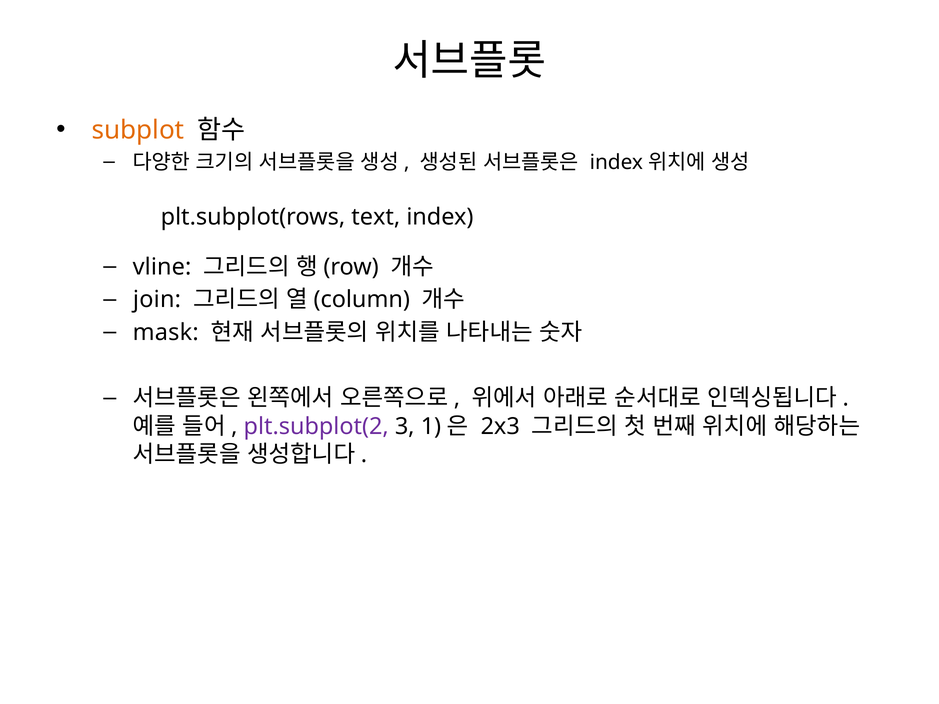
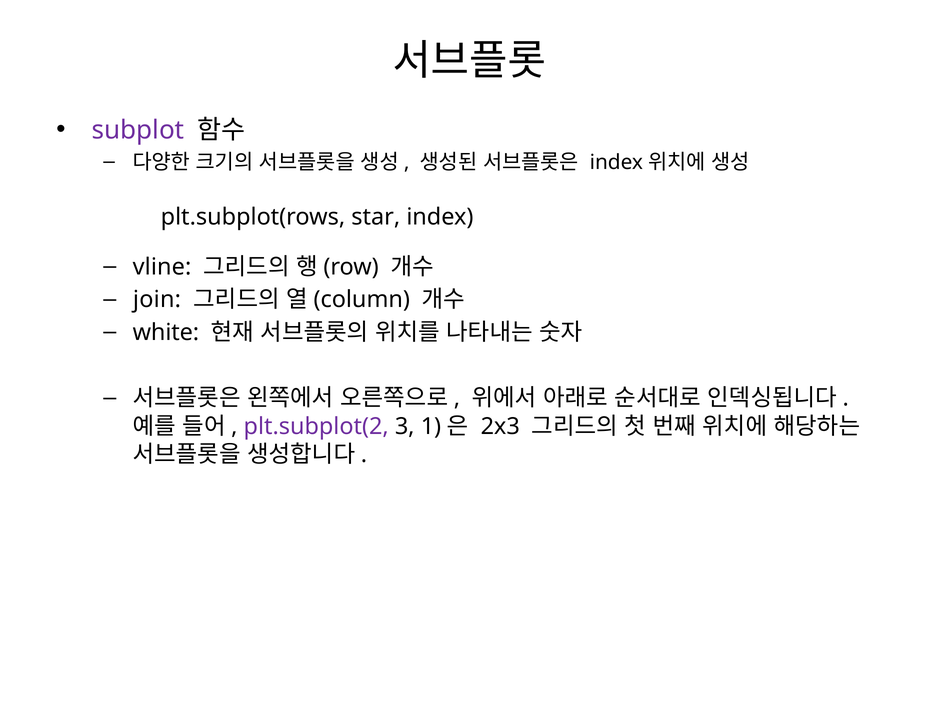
subplot colour: orange -> purple
text: text -> star
mask: mask -> white
